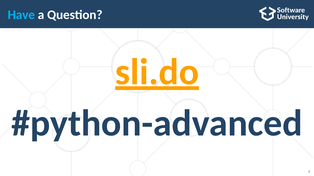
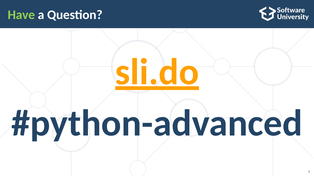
Have colour: light blue -> light green
